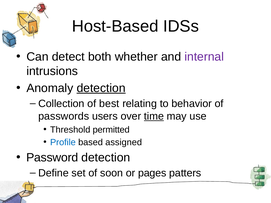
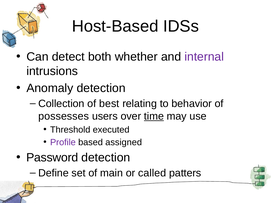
detection at (101, 88) underline: present -> none
passwords: passwords -> possesses
permitted: permitted -> executed
Profile colour: blue -> purple
soon: soon -> main
pages: pages -> called
